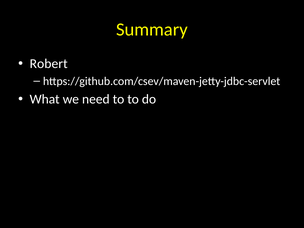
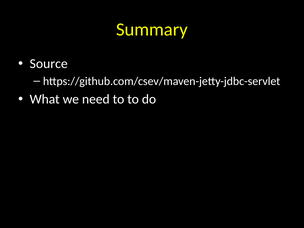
Robert: Robert -> Source
